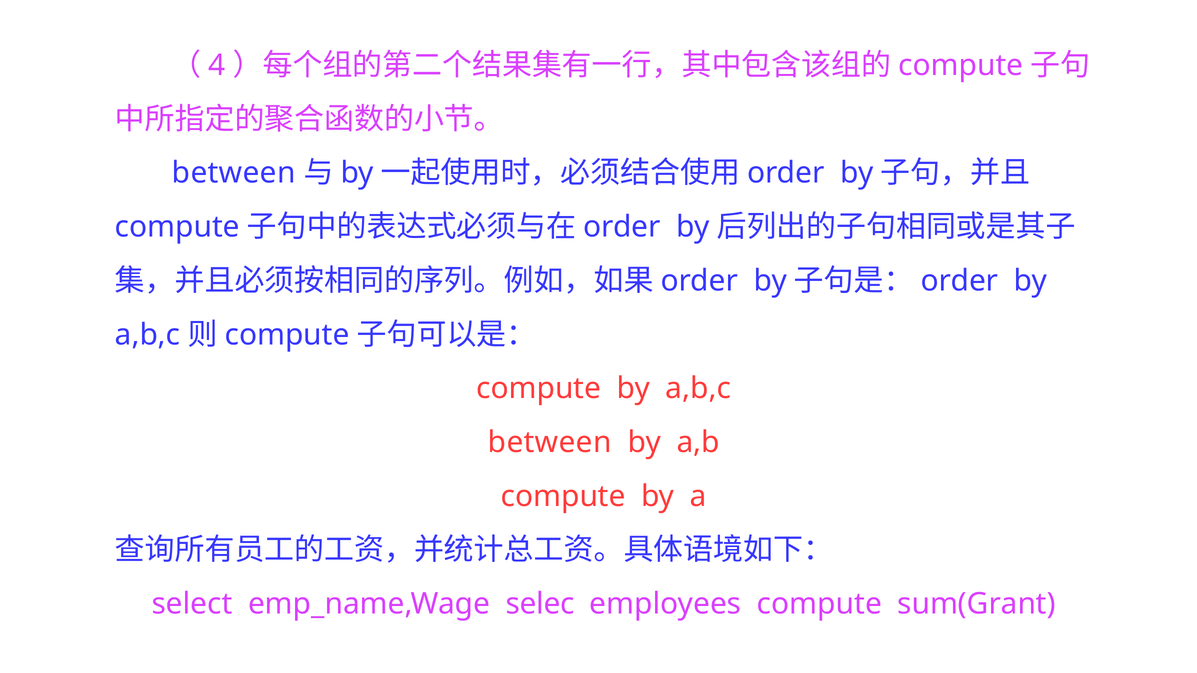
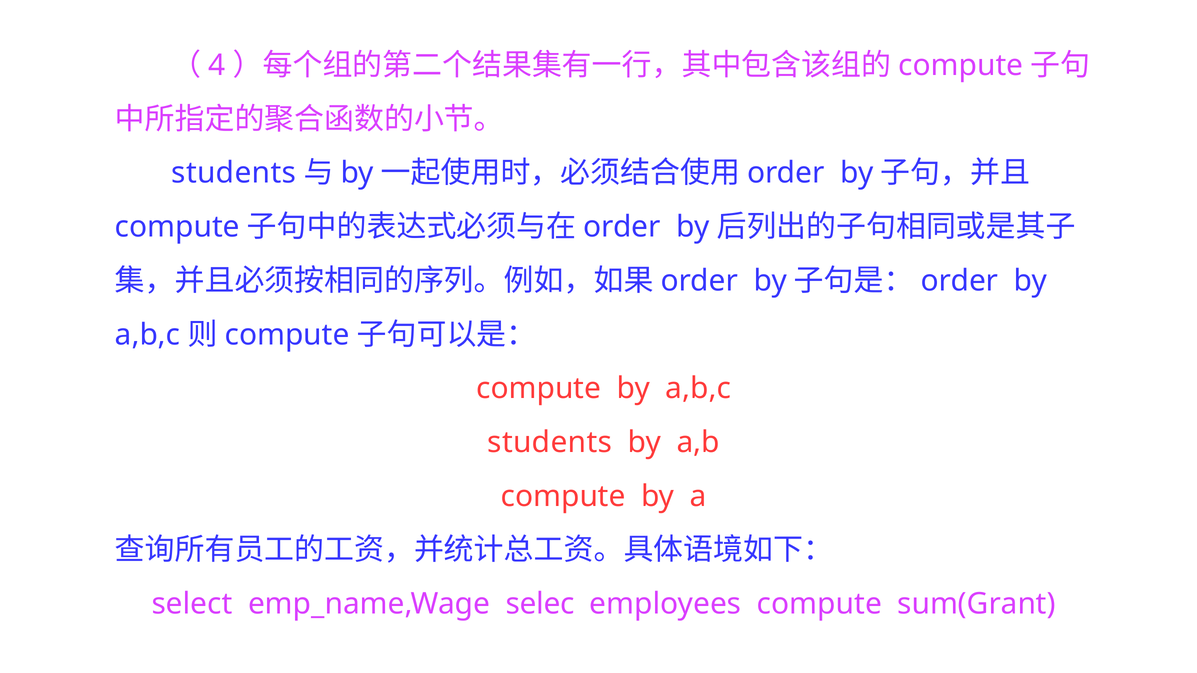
between at (234, 173): between -> students
between at (550, 443): between -> students
